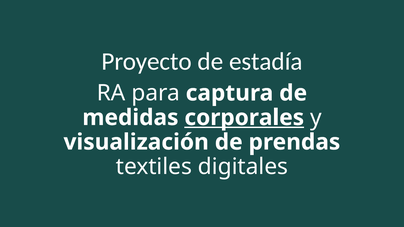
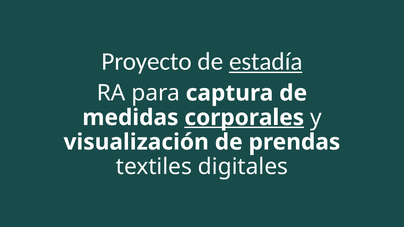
estadía underline: none -> present
